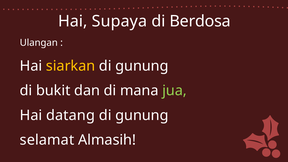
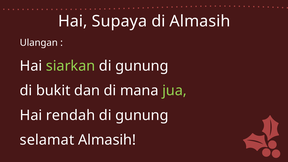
di Berdosa: Berdosa -> Almasih
siarkan colour: yellow -> light green
datang: datang -> rendah
